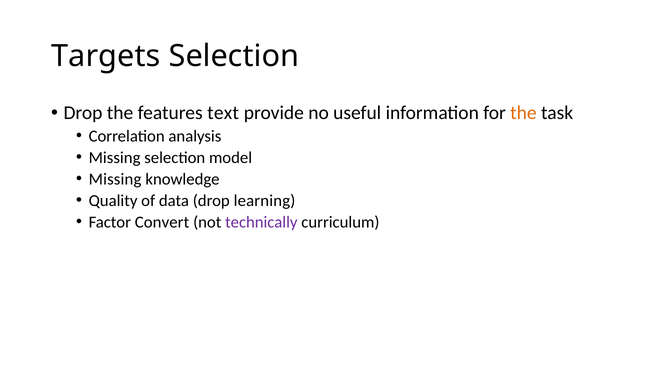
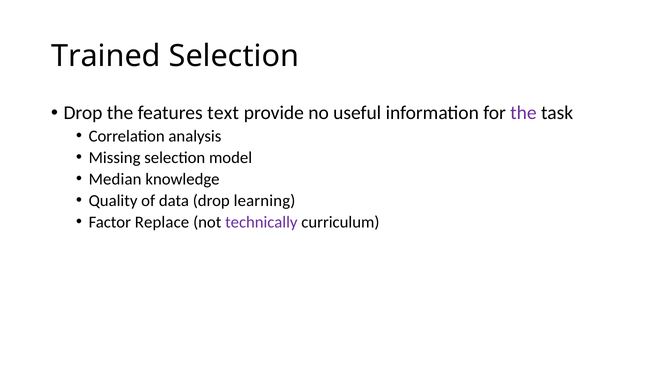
Targets: Targets -> Trained
the at (523, 113) colour: orange -> purple
Missing at (115, 179): Missing -> Median
Convert: Convert -> Replace
